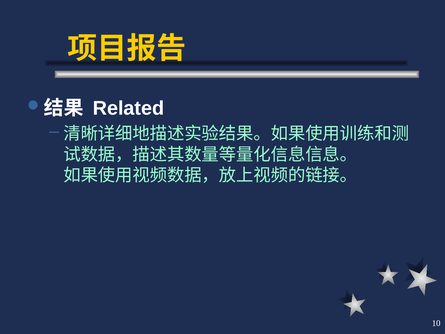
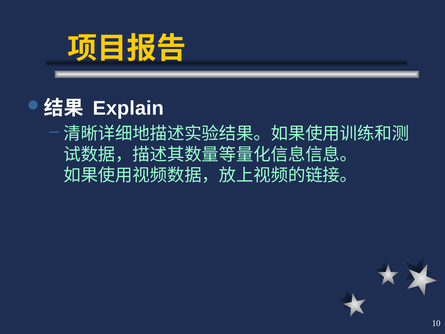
Related: Related -> Explain
